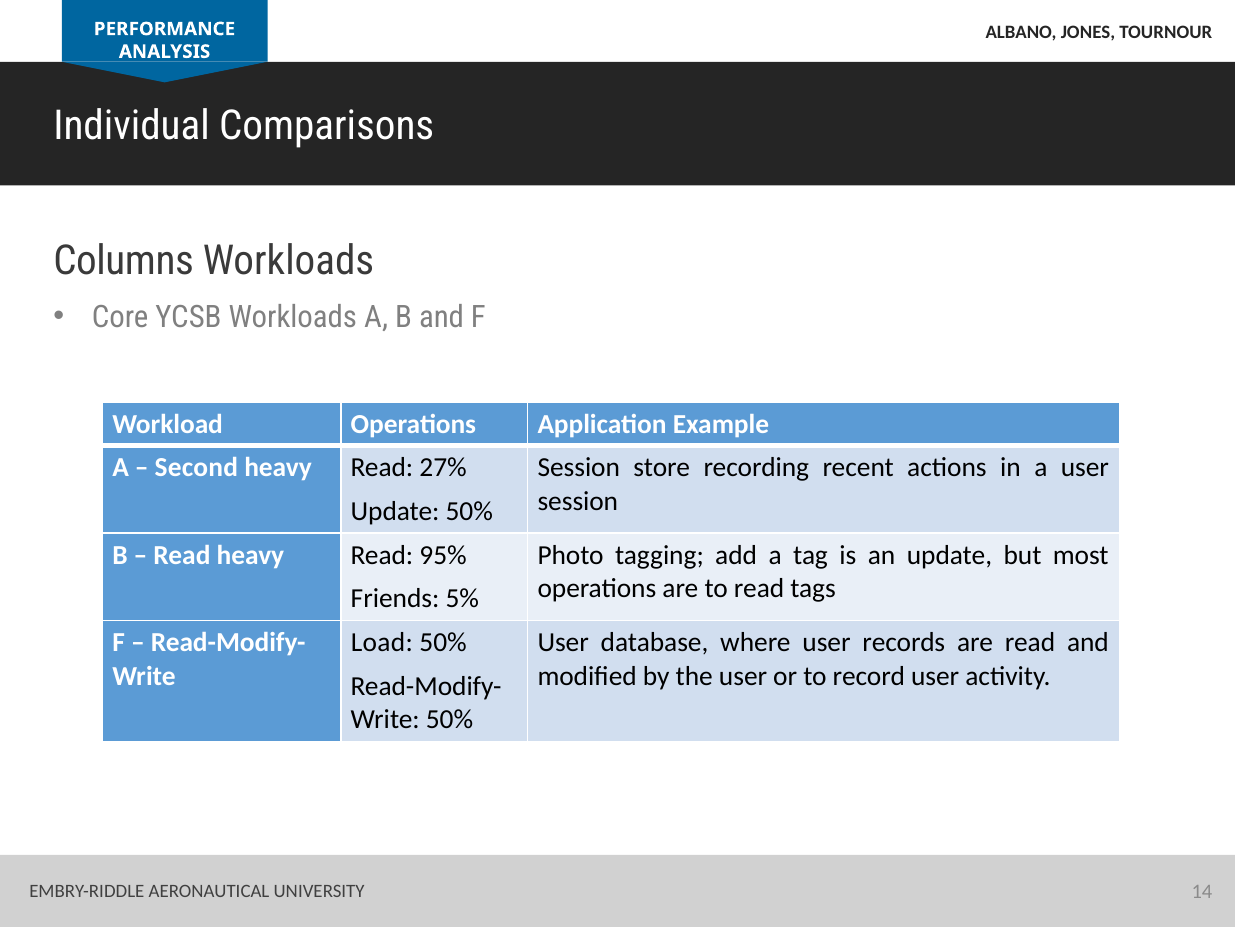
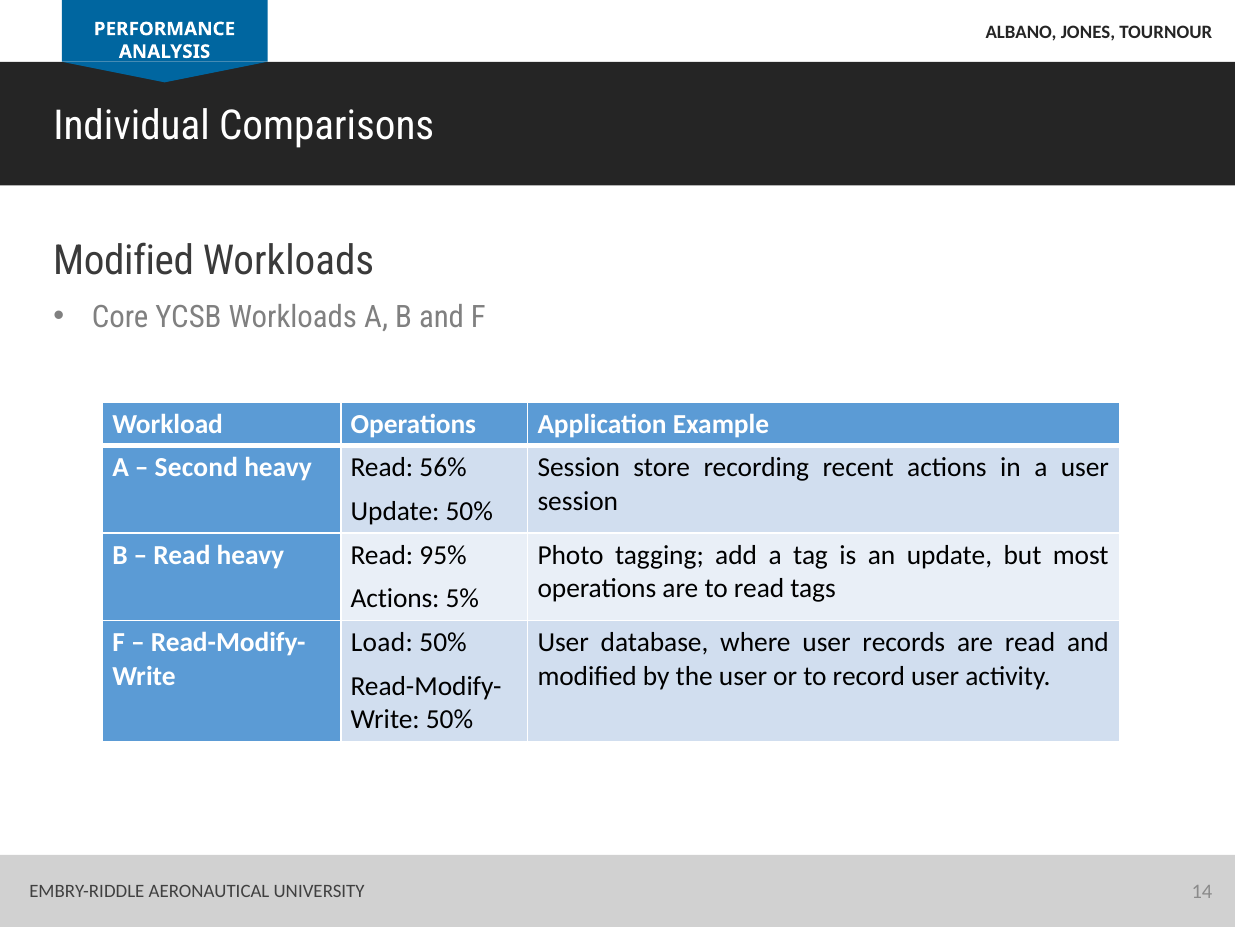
Columns at (124, 261): Columns -> Modified
27%: 27% -> 56%
Friends at (395, 598): Friends -> Actions
